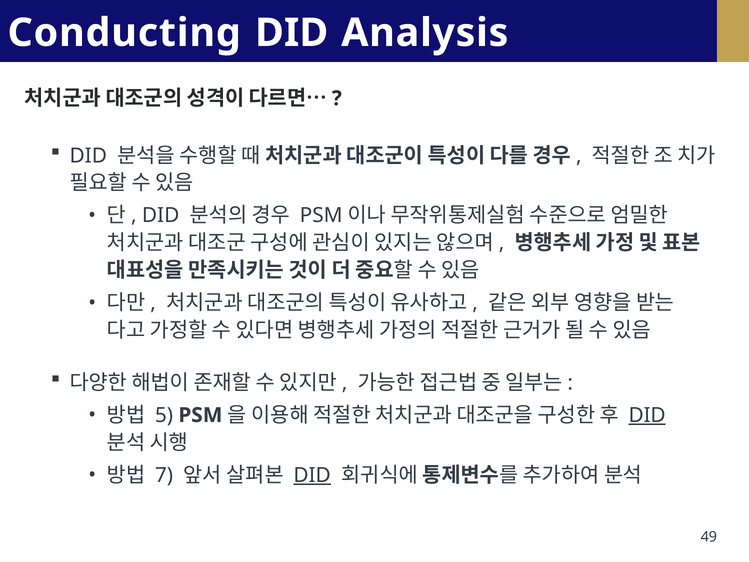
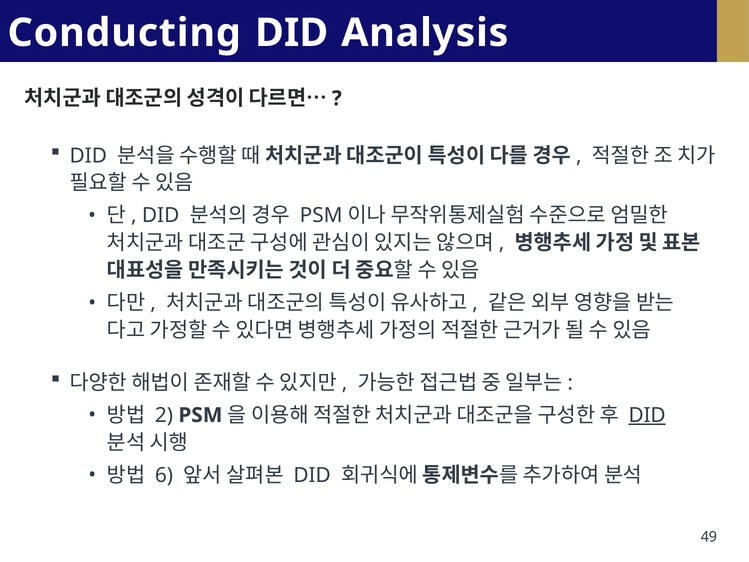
5: 5 -> 2
7: 7 -> 6
DID at (312, 475) underline: present -> none
